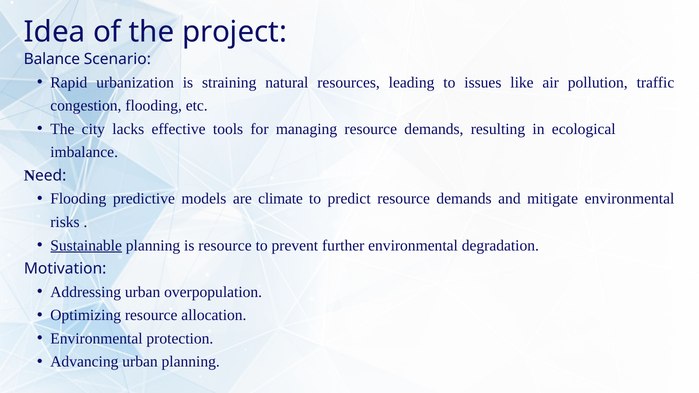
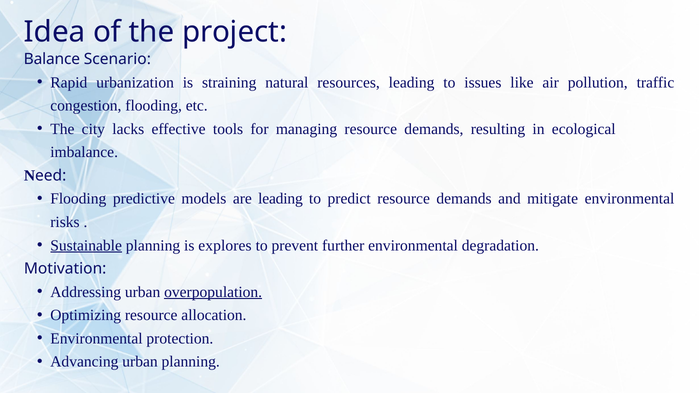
are climate: climate -> leading
is resource: resource -> explores
overpopulation underline: none -> present
